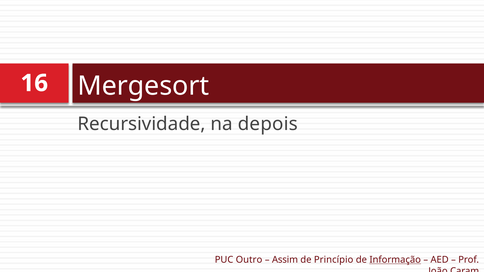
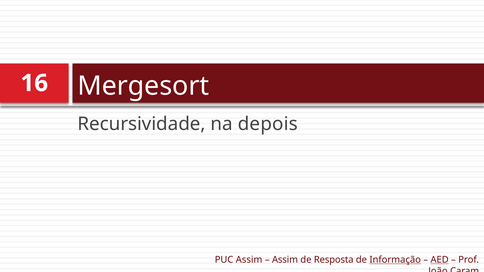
PUC Outro: Outro -> Assim
Princípio: Princípio -> Resposta
AED underline: none -> present
